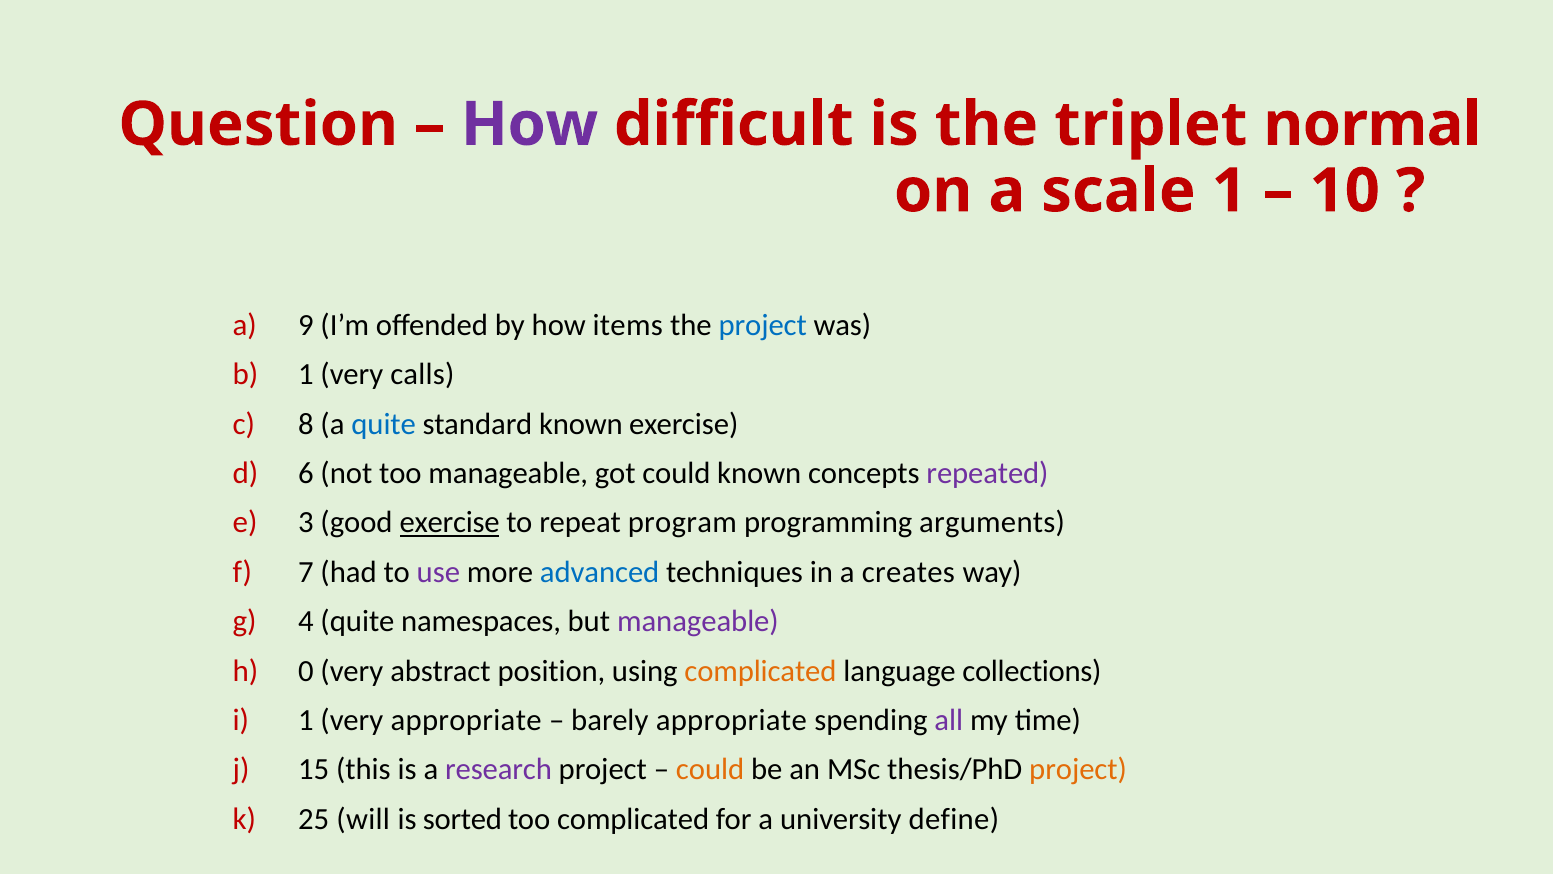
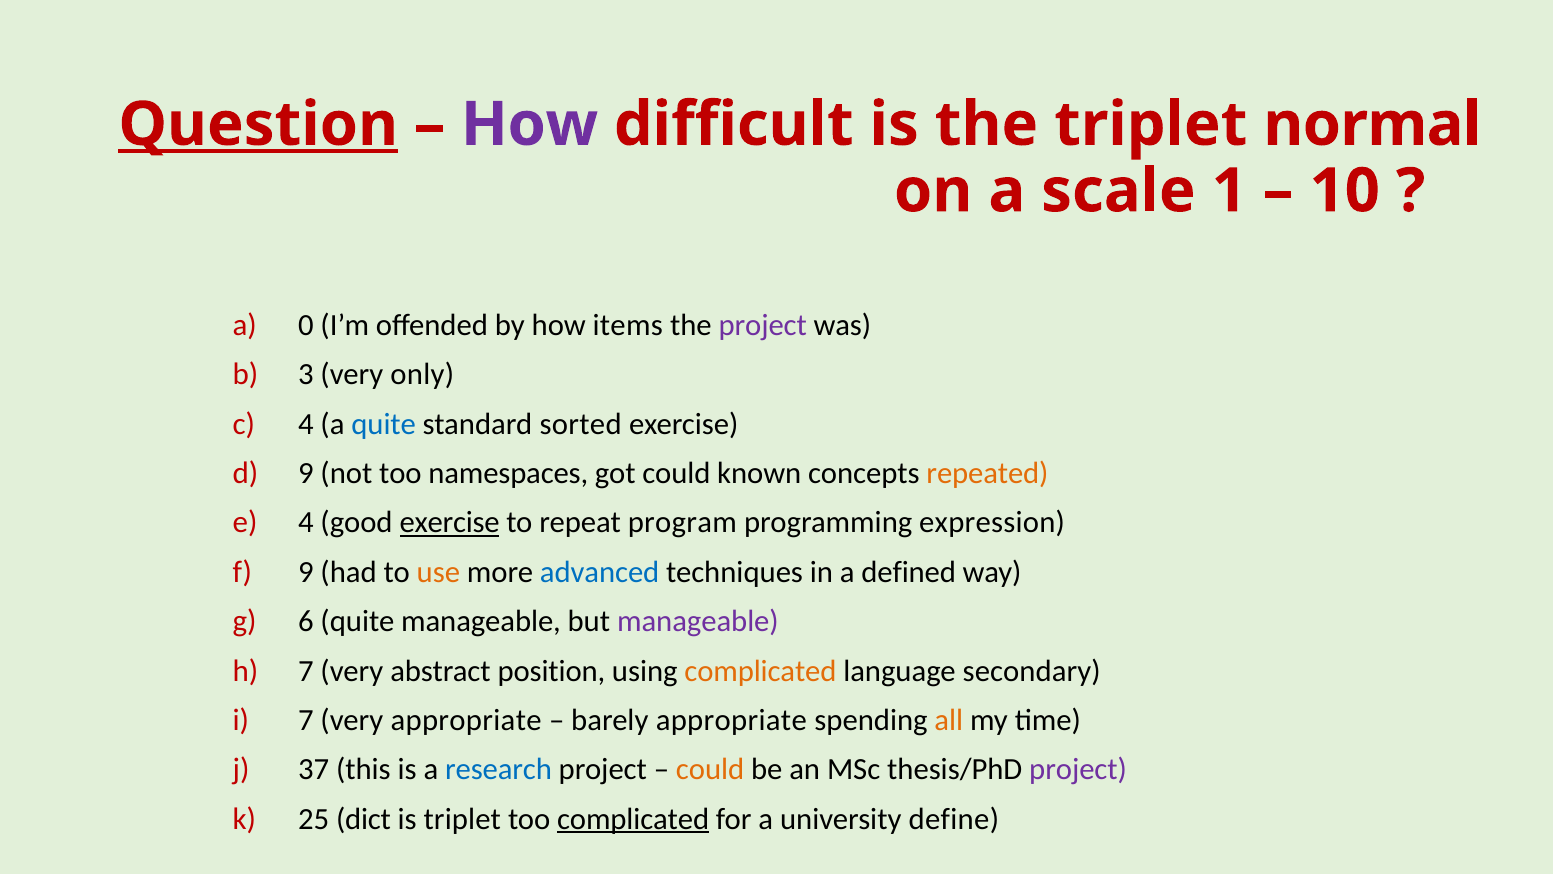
Question underline: none -> present
9: 9 -> 0
project at (763, 325) colour: blue -> purple
1 at (306, 374): 1 -> 3
calls: calls -> only
8 at (306, 424): 8 -> 4
standard known: known -> sorted
6 at (306, 473): 6 -> 9
too manageable: manageable -> namespaces
repeated colour: purple -> orange
3 at (306, 522): 3 -> 4
arguments: arguments -> expression
7 at (306, 572): 7 -> 9
use colour: purple -> orange
creates: creates -> defined
4: 4 -> 6
quite namespaces: namespaces -> manageable
0 at (306, 671): 0 -> 7
collections: collections -> secondary
1 at (306, 720): 1 -> 7
all colour: purple -> orange
15: 15 -> 37
research colour: purple -> blue
project at (1078, 769) colour: orange -> purple
will: will -> dict
is sorted: sorted -> triplet
complicated at (633, 819) underline: none -> present
